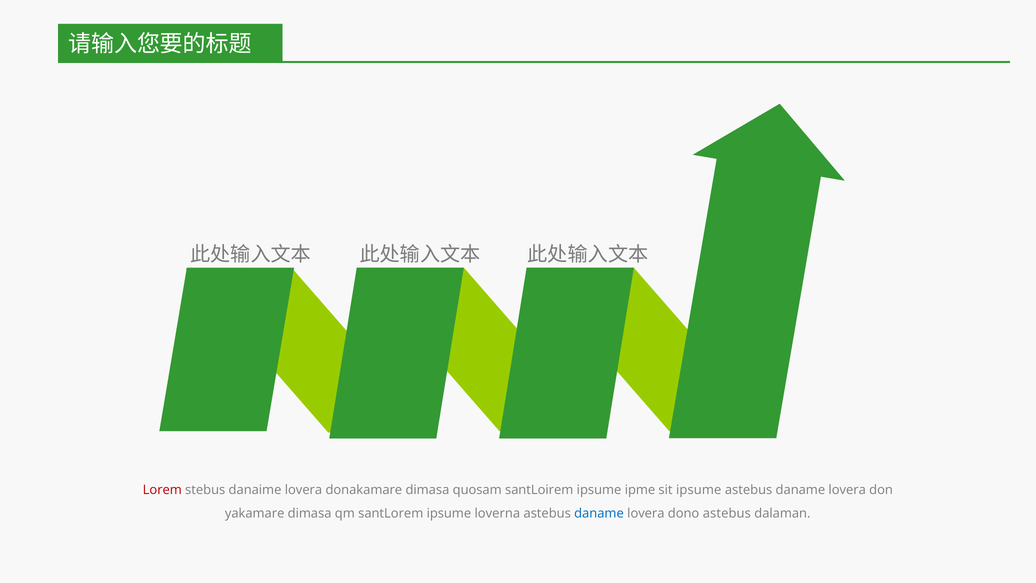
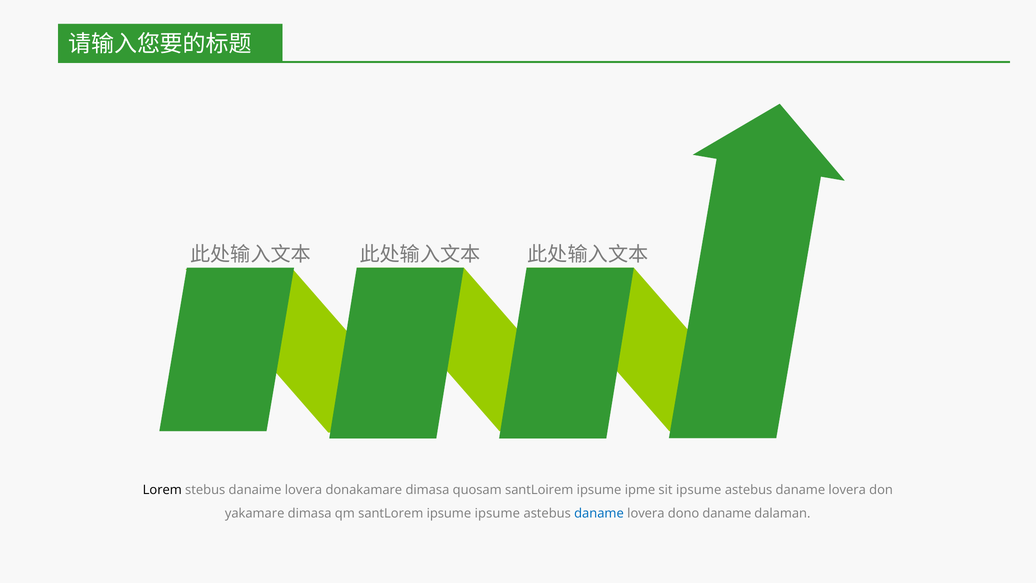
Lorem colour: red -> black
ipsume loverna: loverna -> ipsume
dono astebus: astebus -> daname
